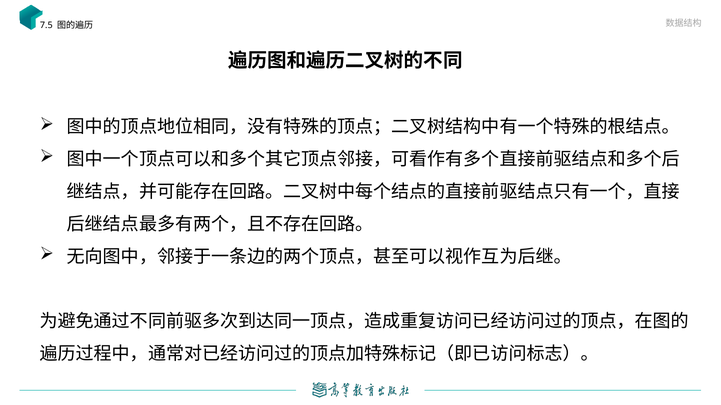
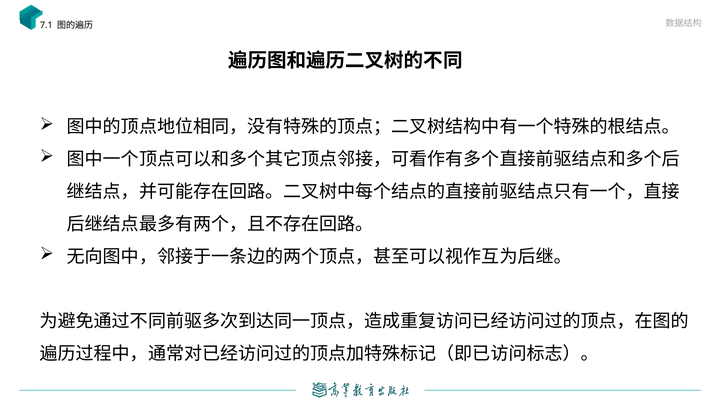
7.5: 7.5 -> 7.1
